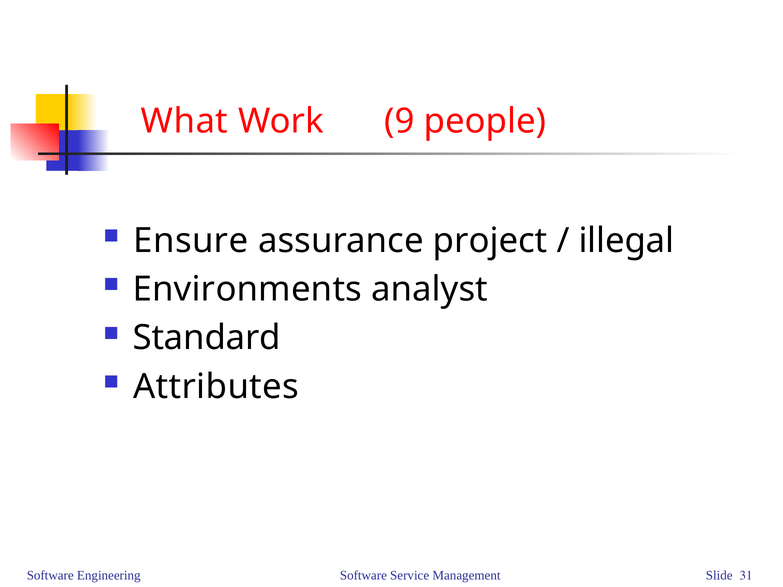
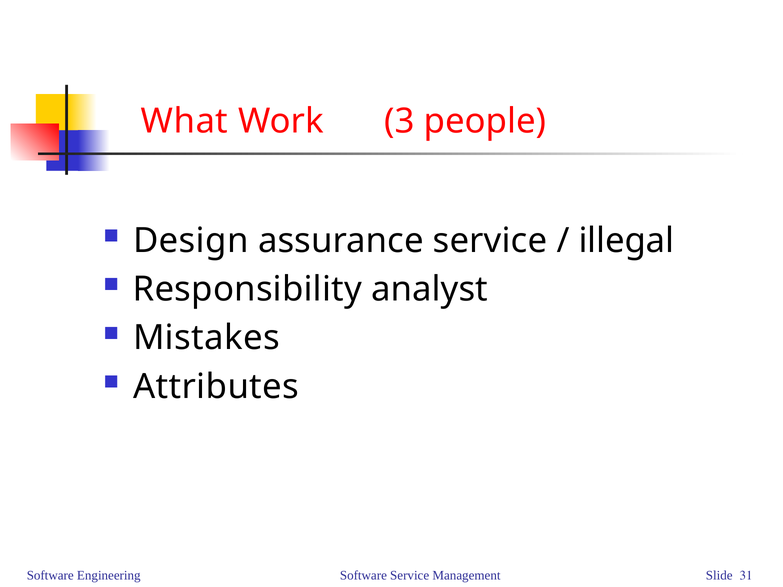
9: 9 -> 3
Ensure: Ensure -> Design
assurance project: project -> service
Environments: Environments -> Responsibility
Standard: Standard -> Mistakes
